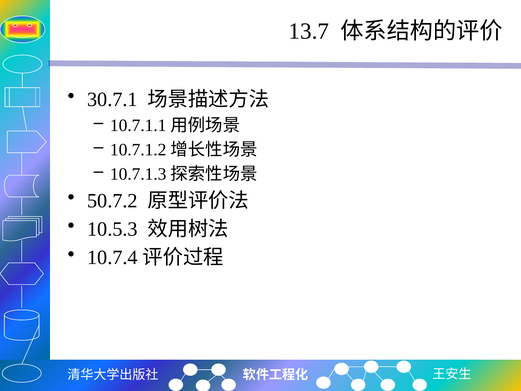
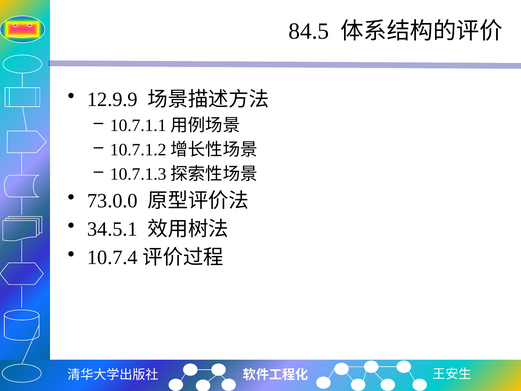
13.7: 13.7 -> 84.5
30.7.1: 30.7.1 -> 12.9.9
50.7.2: 50.7.2 -> 73.0.0
10.5.3: 10.5.3 -> 34.5.1
